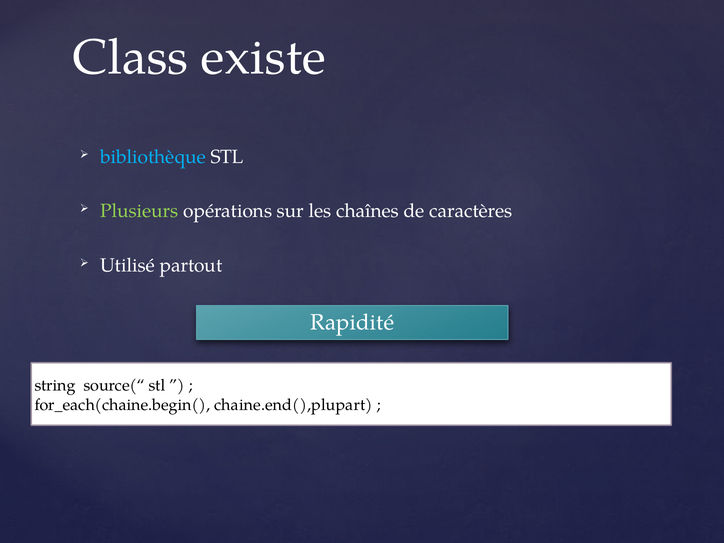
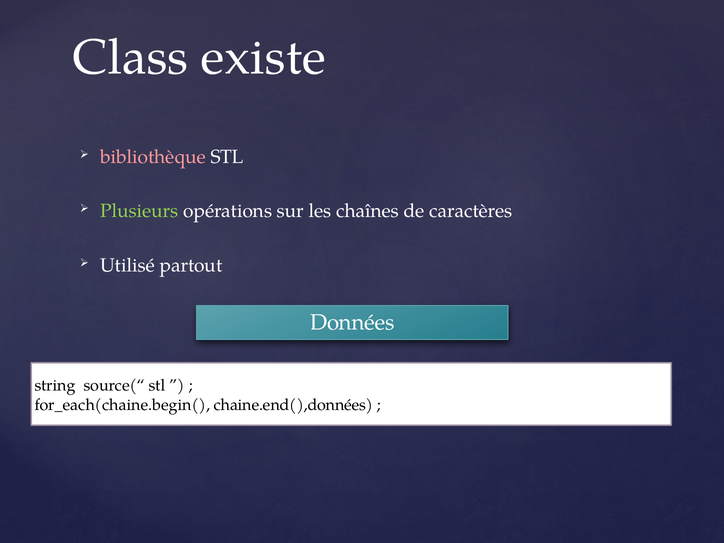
bibliothèque colour: light blue -> pink
Rapidité: Rapidité -> Données
chaine.end(),plupart: chaine.end(),plupart -> chaine.end(),données
